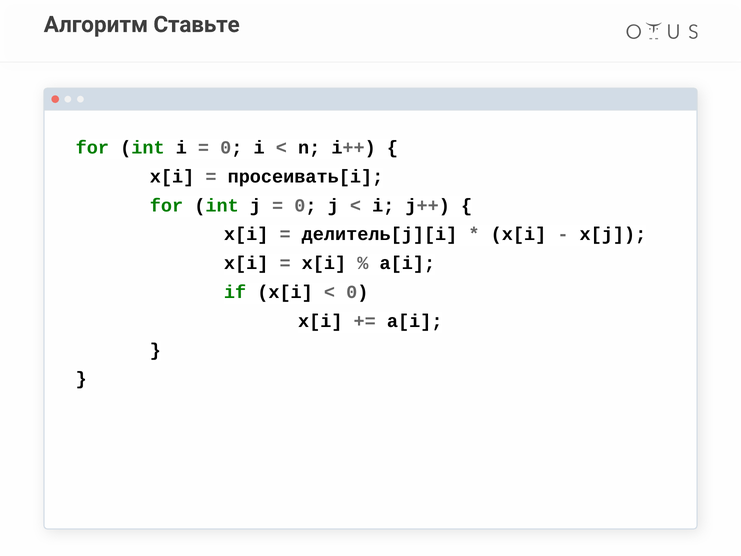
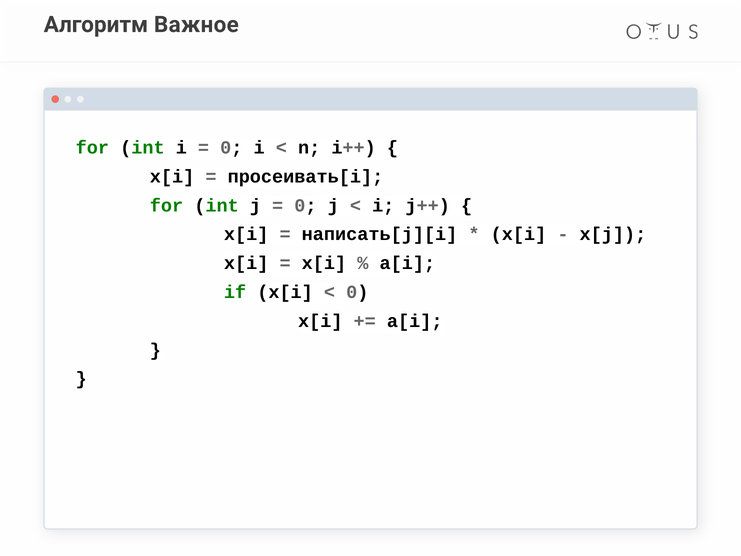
Ставьте: Ставьте -> Важное
делитель[j][i: делитель[j][i -> написать[j][i
